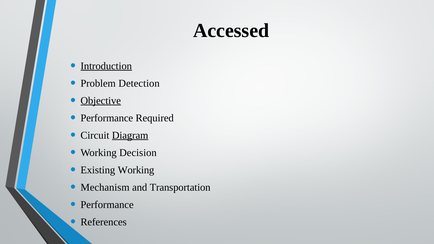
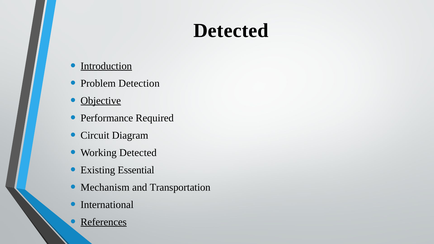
Accessed at (231, 31): Accessed -> Detected
Diagram underline: present -> none
Working Decision: Decision -> Detected
Existing Working: Working -> Essential
Performance at (107, 205): Performance -> International
References underline: none -> present
